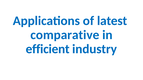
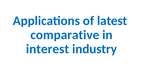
efficient: efficient -> interest
